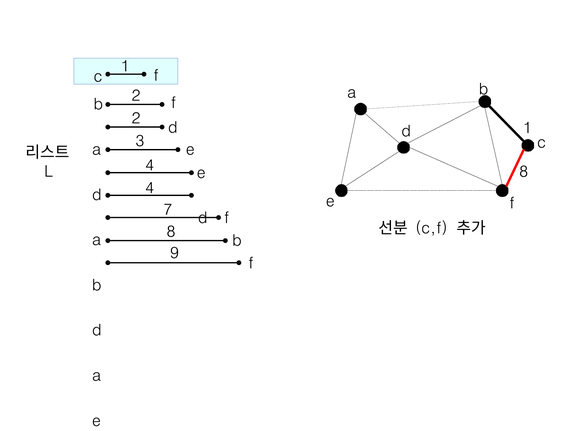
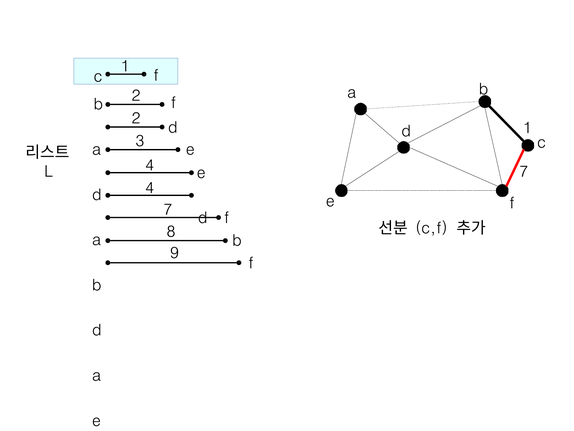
L 8: 8 -> 7
